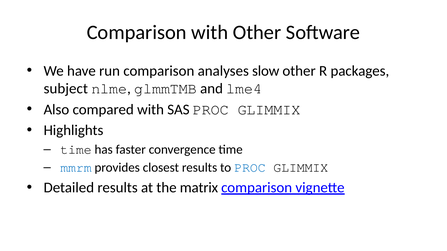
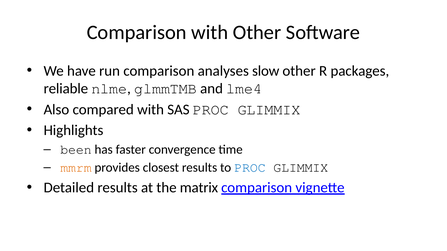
subject: subject -> reliable
time at (76, 150): time -> been
mmrm colour: blue -> orange
